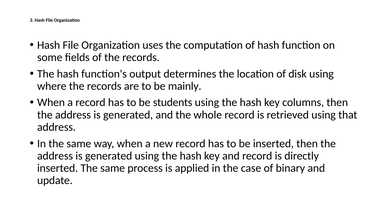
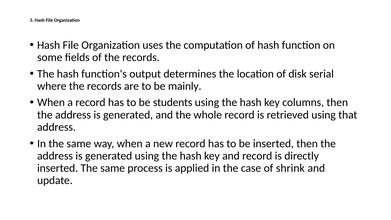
disk using: using -> serial
binary: binary -> shrink
